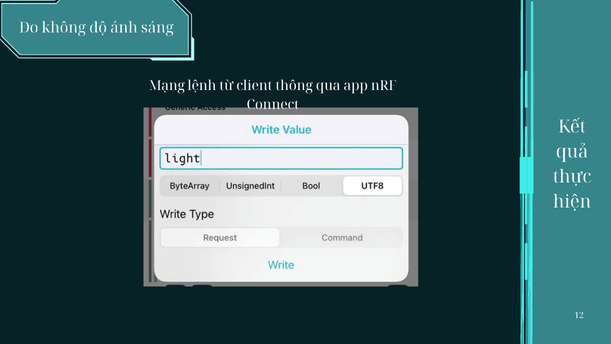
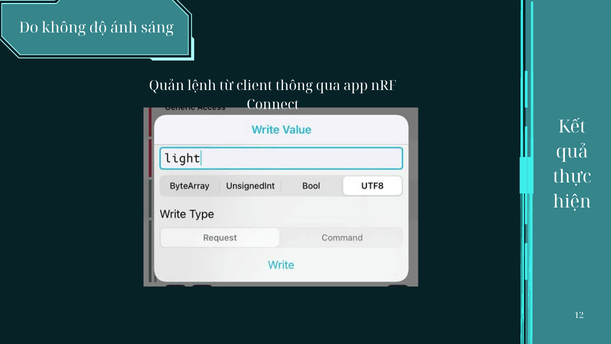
Mạng: Mạng -> Quản
